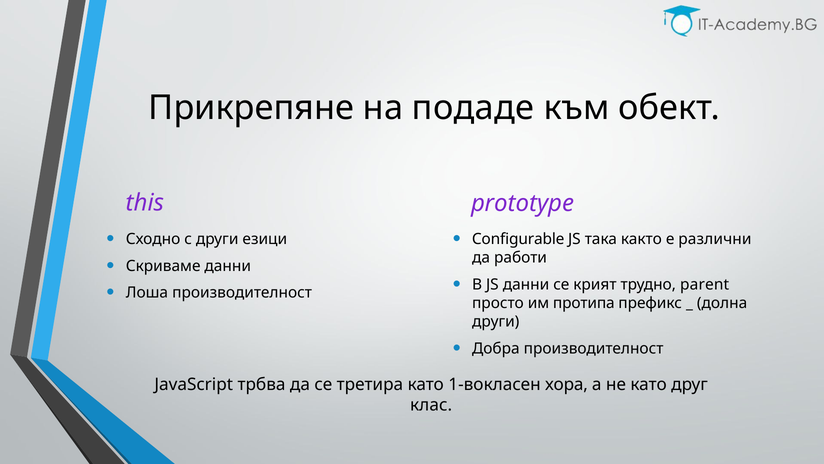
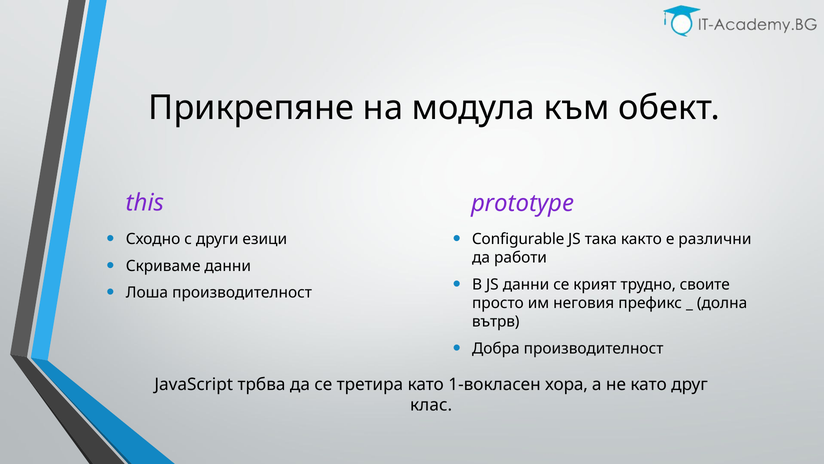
подаде: подаде -> модула
parent: parent -> своите
протипа: протипа -> неговия
други at (496, 321): други -> вътрв
